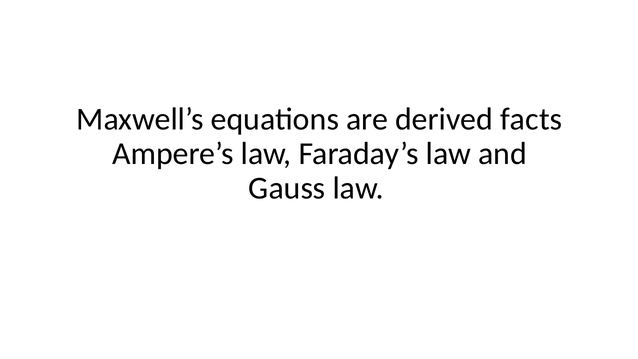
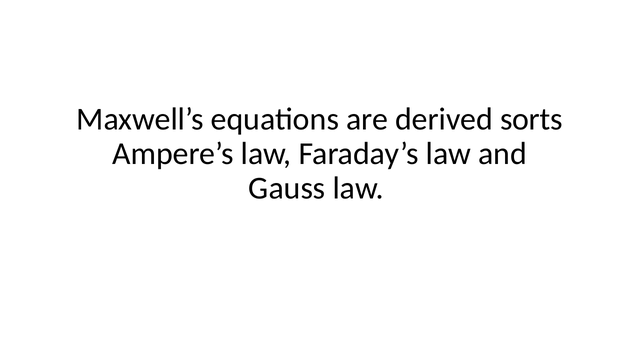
facts: facts -> sorts
